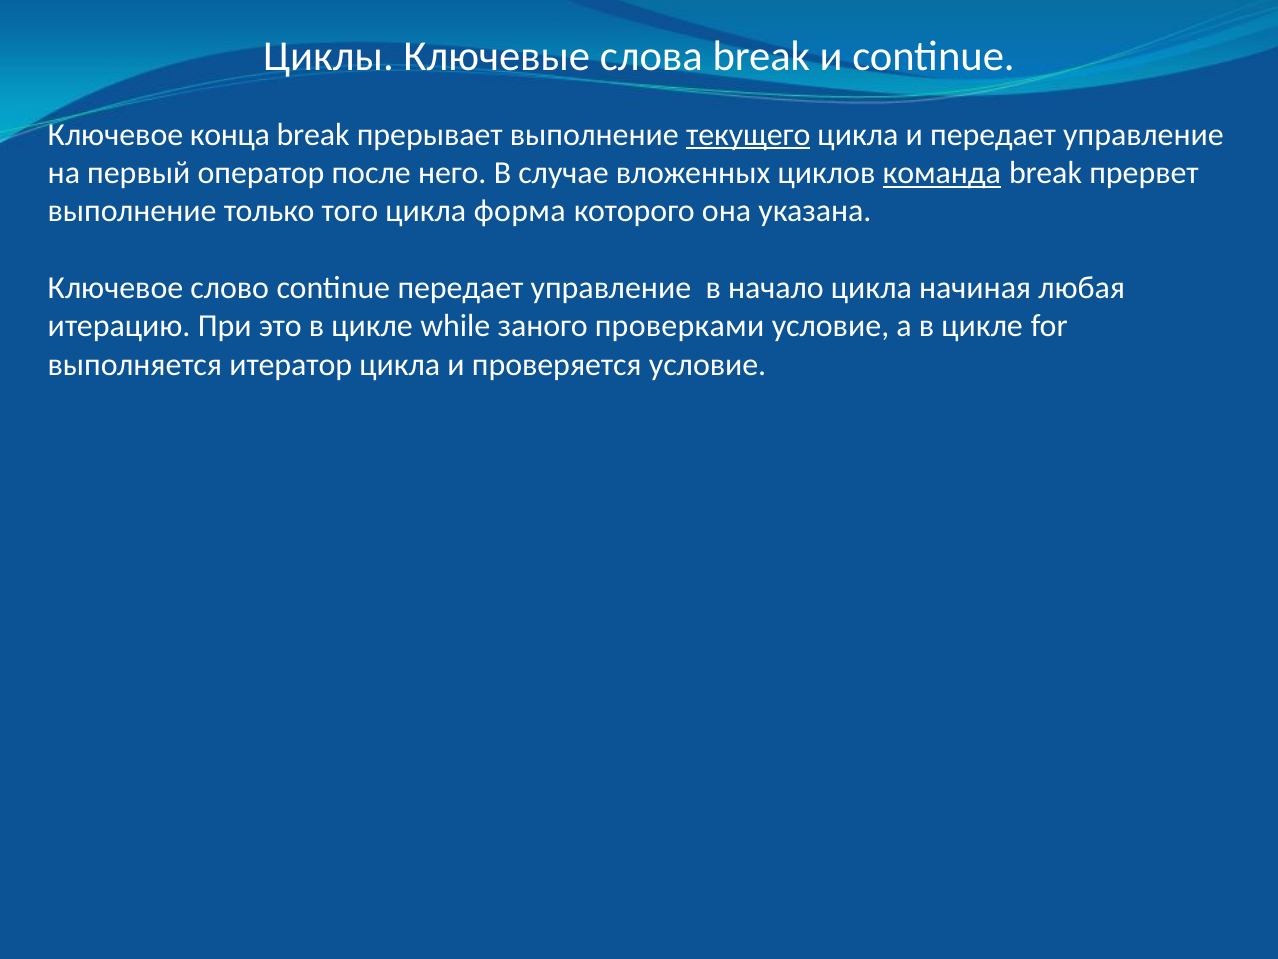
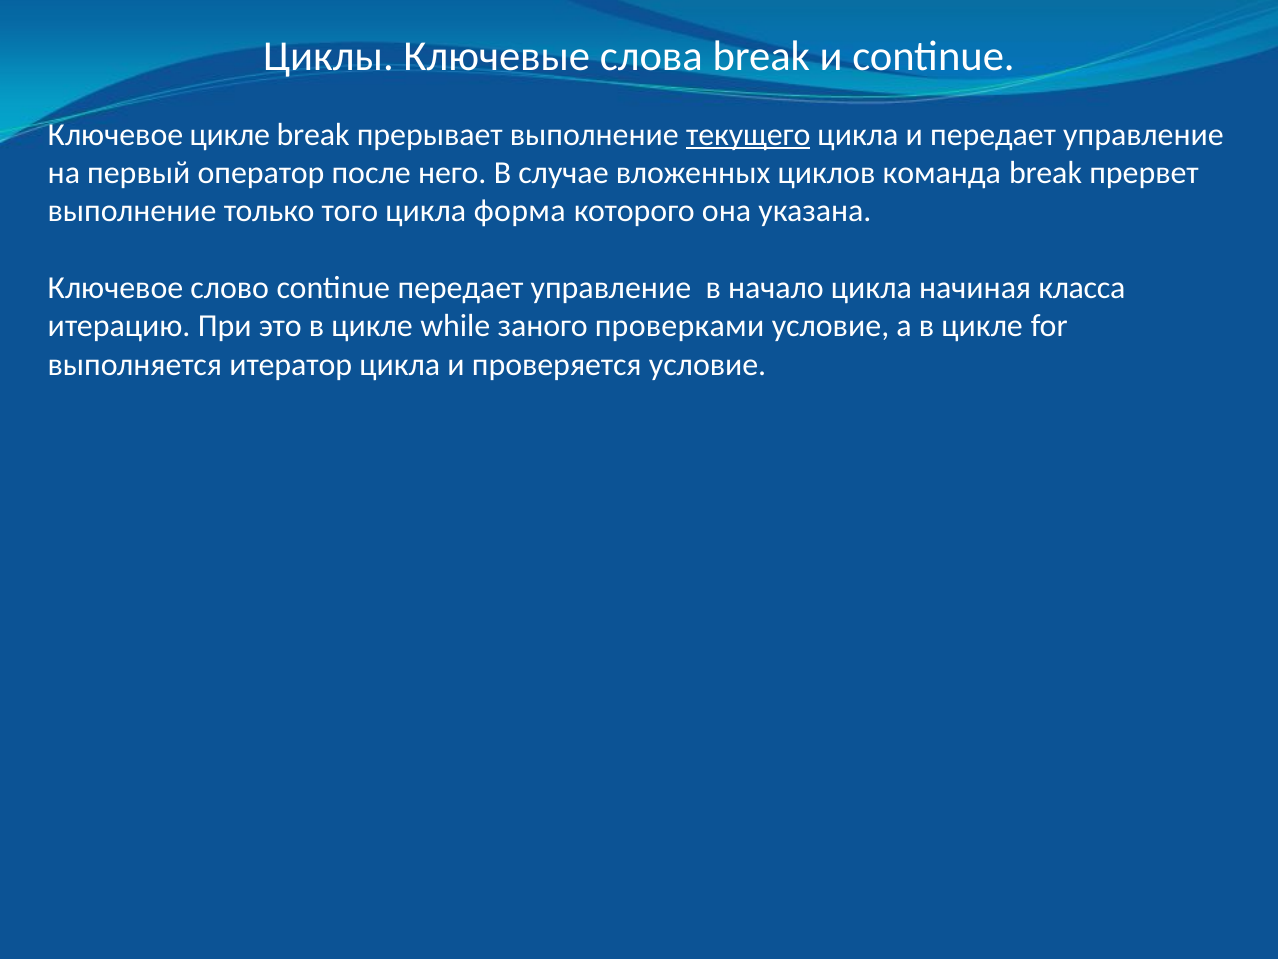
Ключевое конца: конца -> цикле
команда underline: present -> none
любая: любая -> класса
